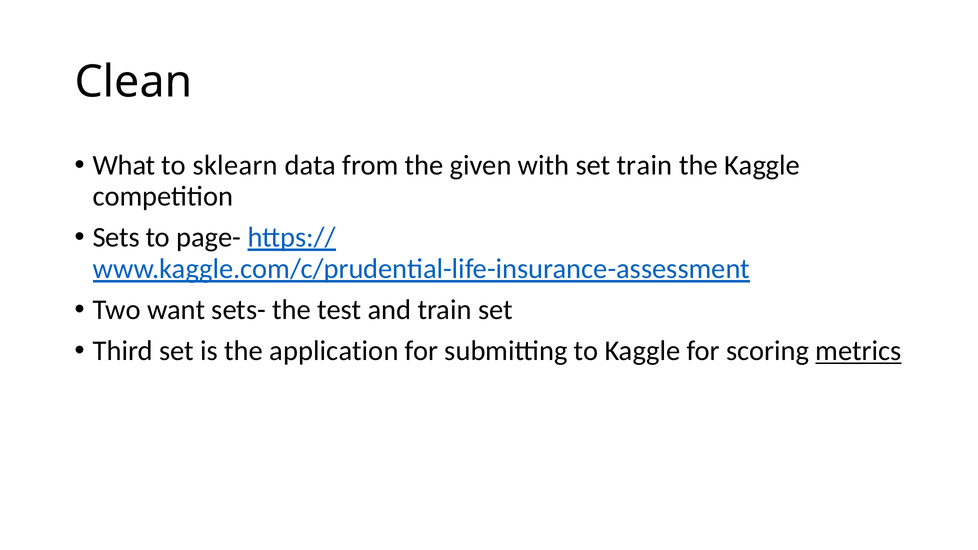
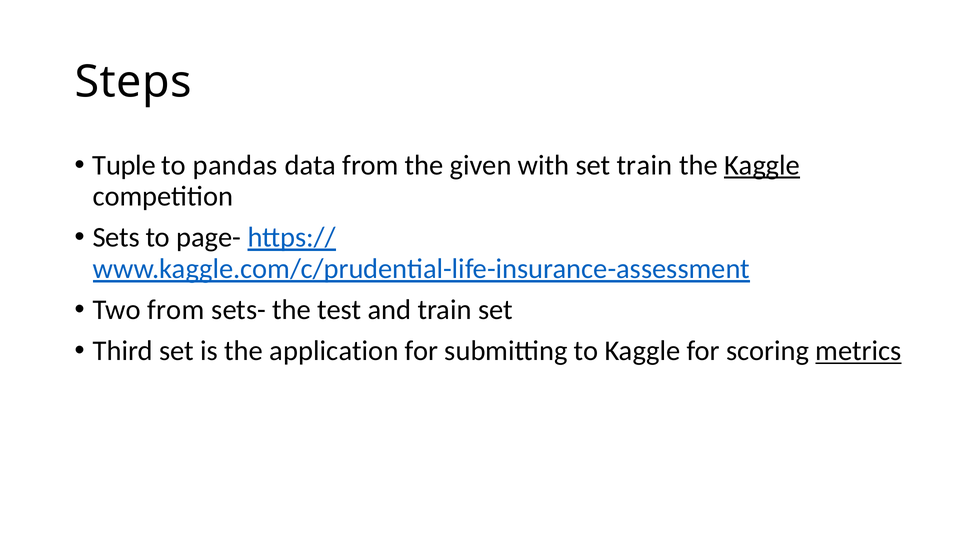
Clean: Clean -> Steps
What: What -> Tuple
sklearn: sklearn -> pandas
Kaggle at (762, 165) underline: none -> present
Two want: want -> from
